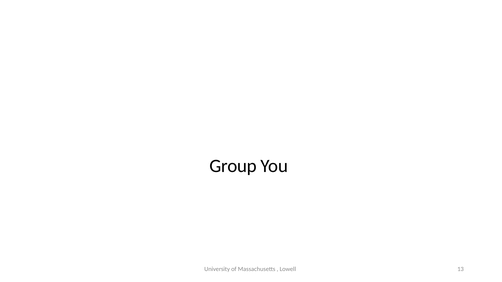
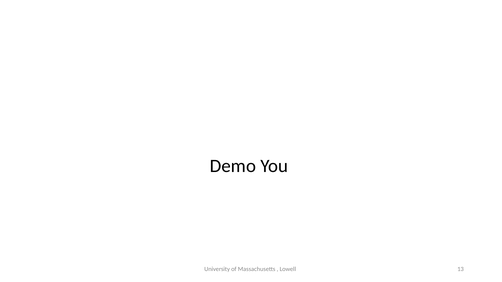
Group: Group -> Demo
